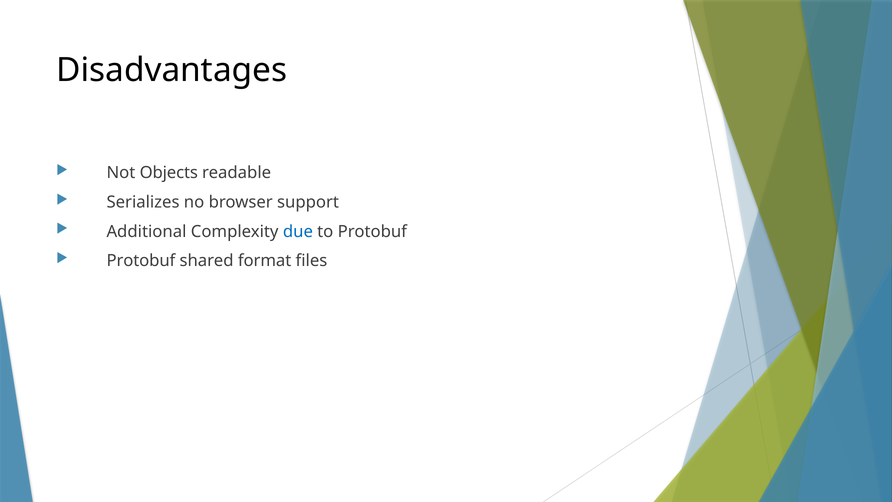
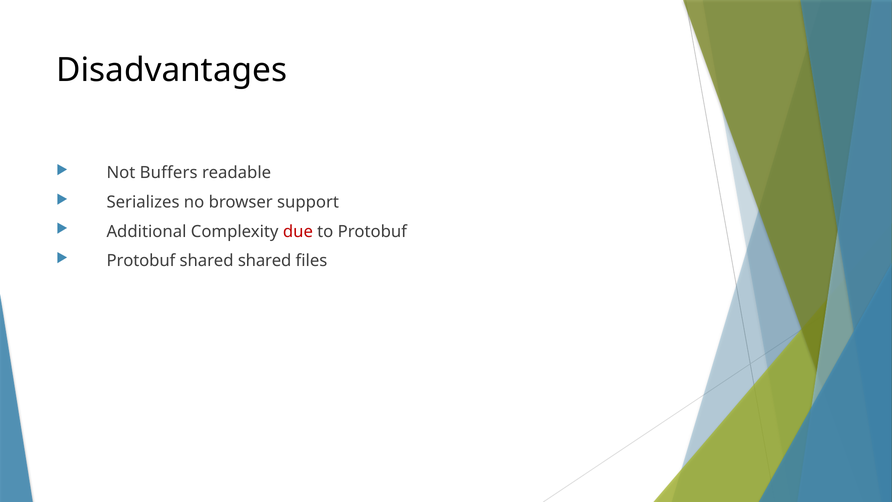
Objects: Objects -> Buffers
due colour: blue -> red
shared format: format -> shared
